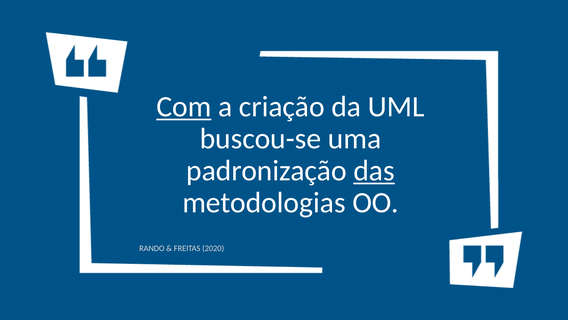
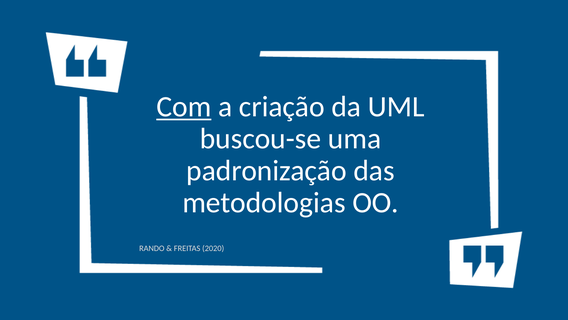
das underline: present -> none
